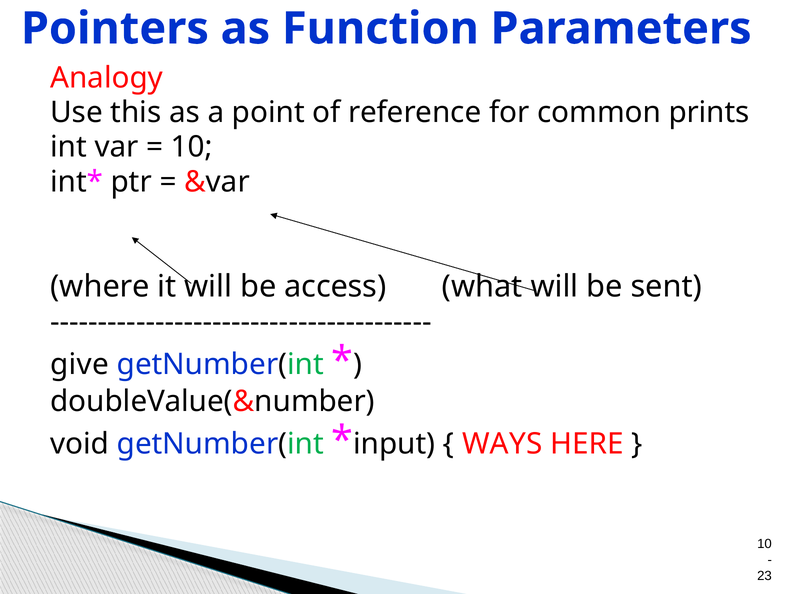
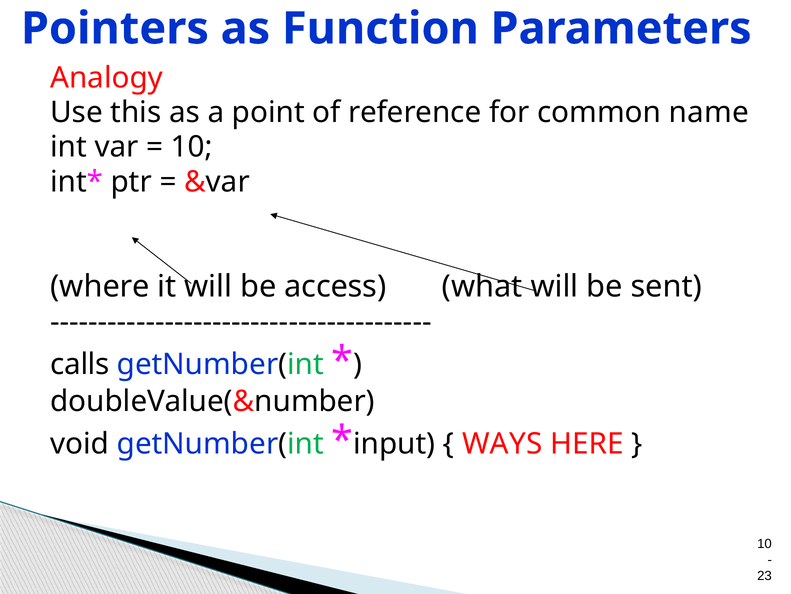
prints: prints -> name
give: give -> calls
